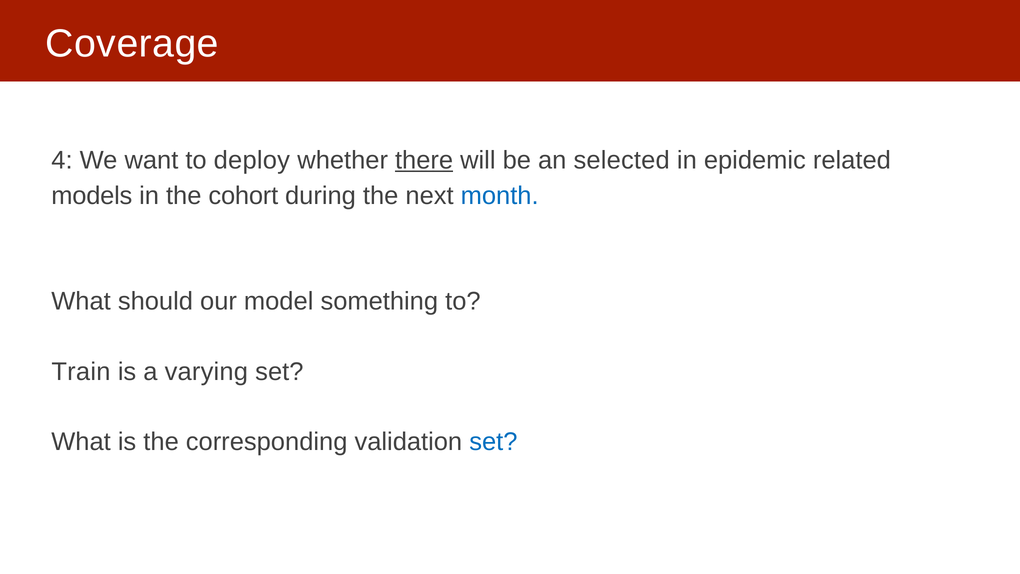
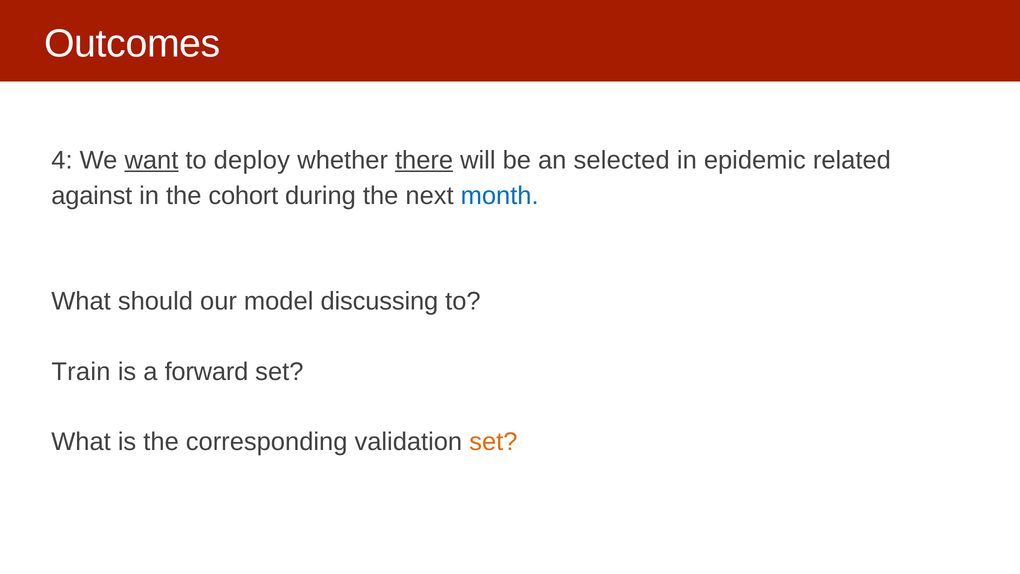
Coverage: Coverage -> Outcomes
want underline: none -> present
models: models -> against
something: something -> discussing
varying: varying -> forward
set at (493, 442) colour: blue -> orange
